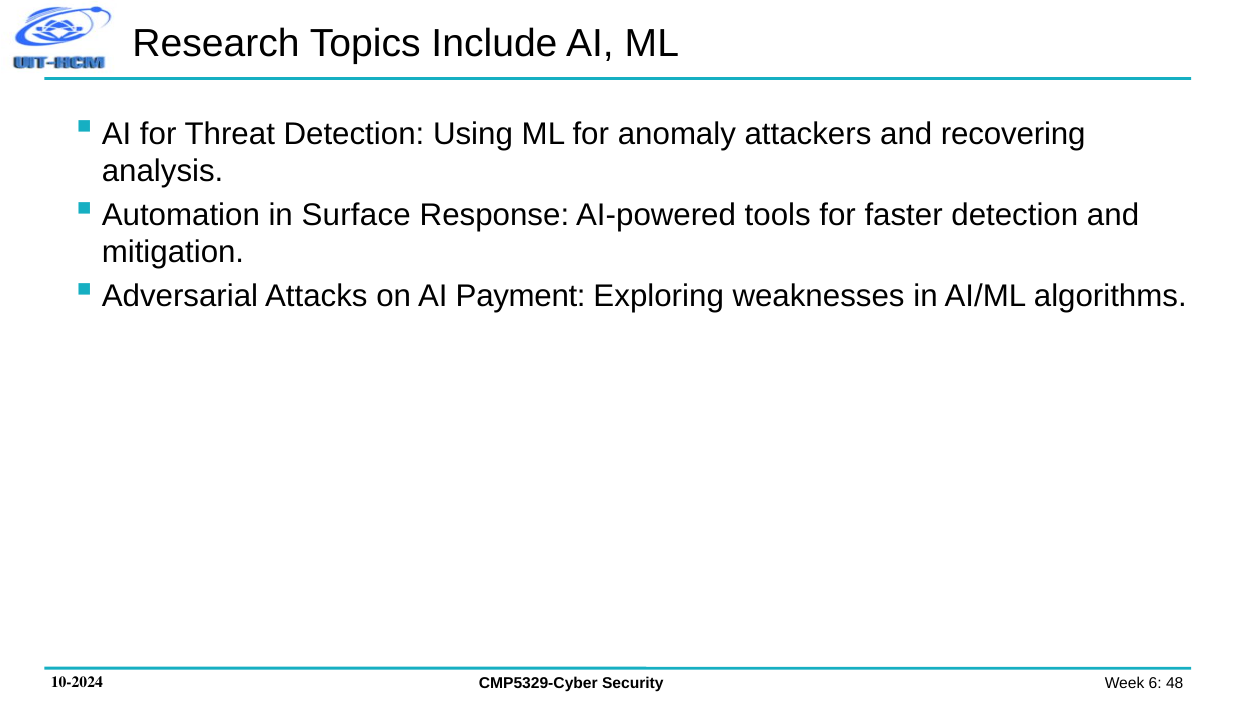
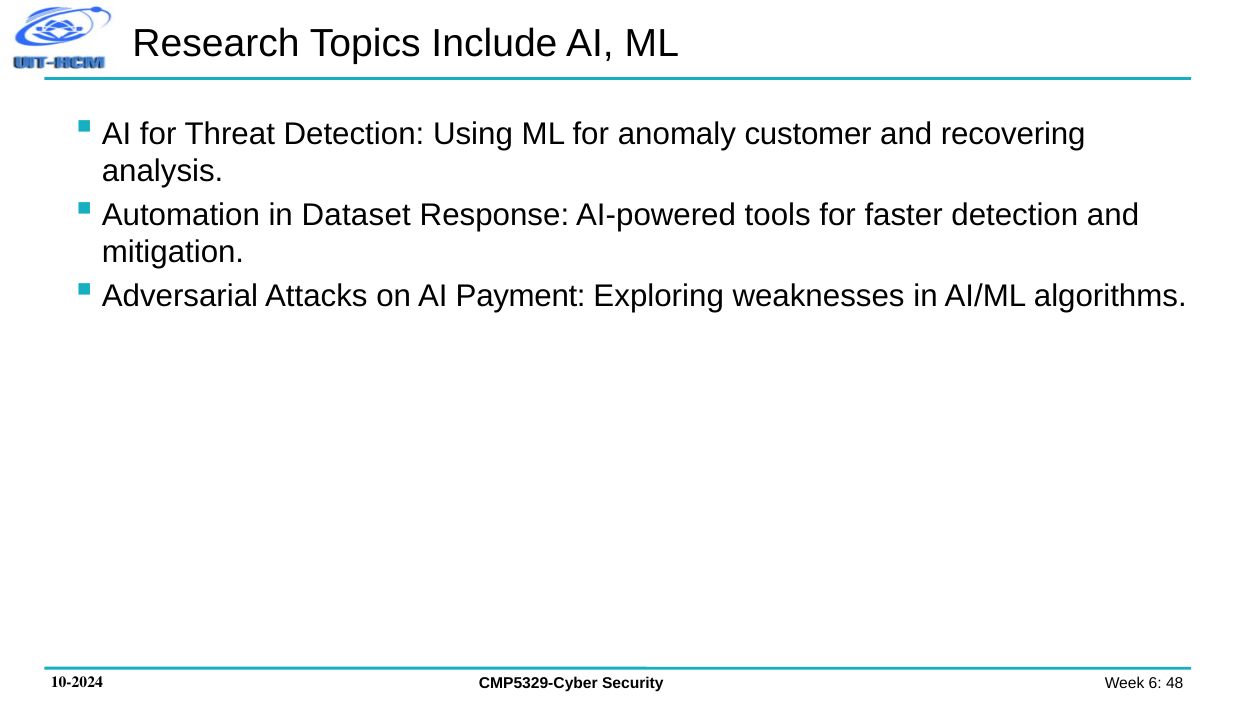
attackers: attackers -> customer
Surface: Surface -> Dataset
